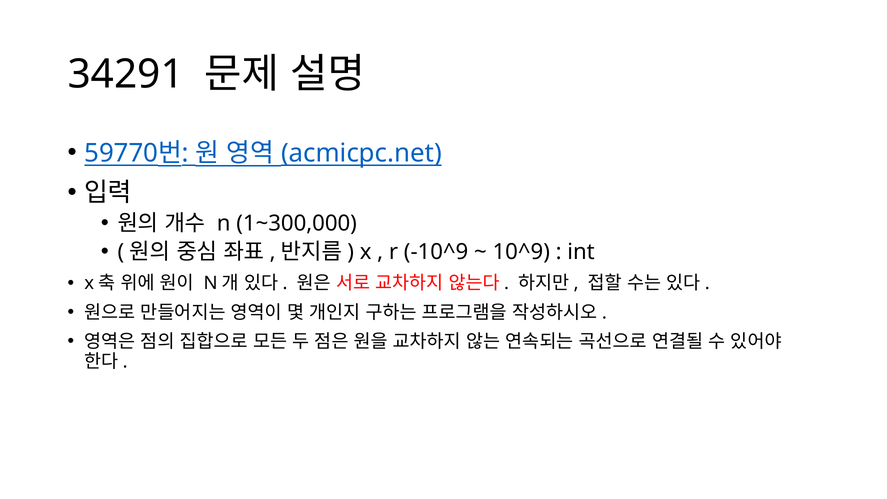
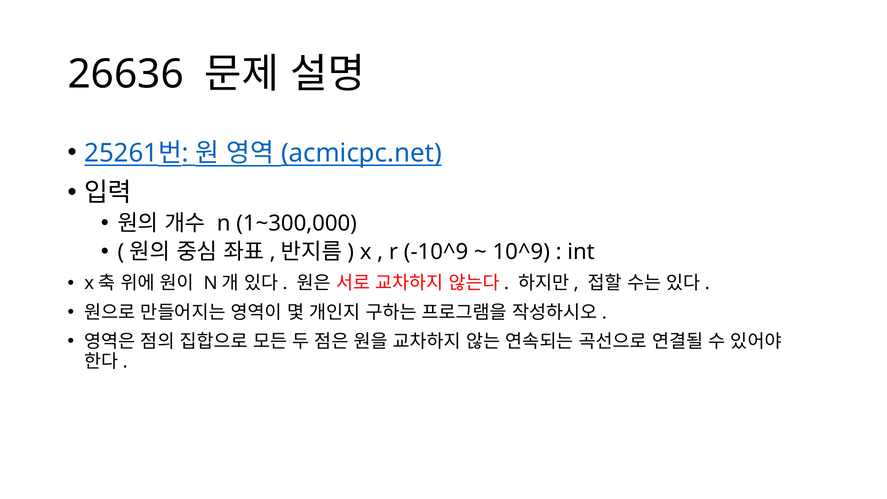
34291: 34291 -> 26636
59770: 59770 -> 25261
